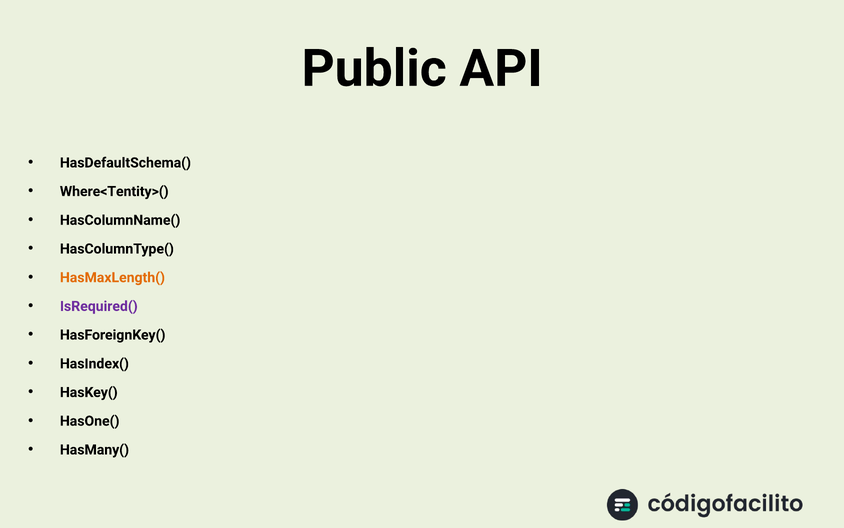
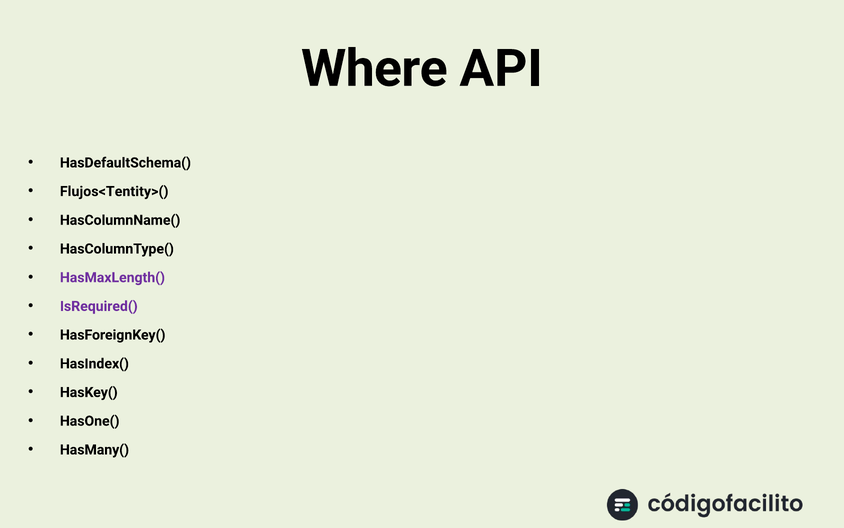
Public: Public -> Where
Where<Tentity>(: Where<Tentity>( -> Flujos<Tentity>(
HasMaxLength( colour: orange -> purple
